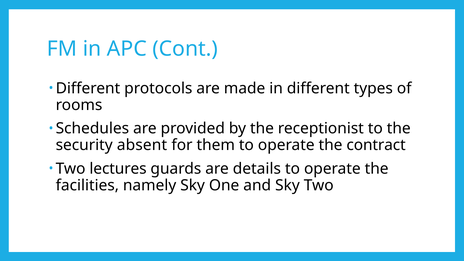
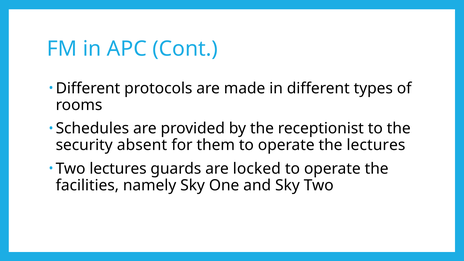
the contract: contract -> lectures
details: details -> locked
